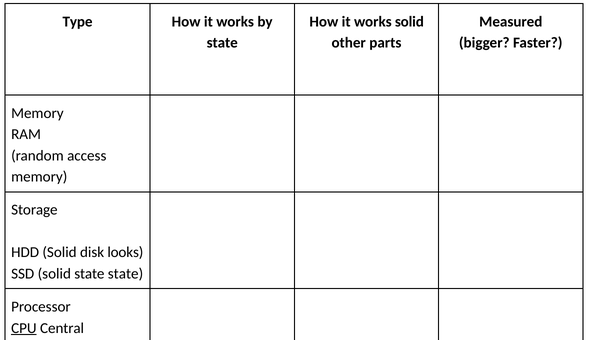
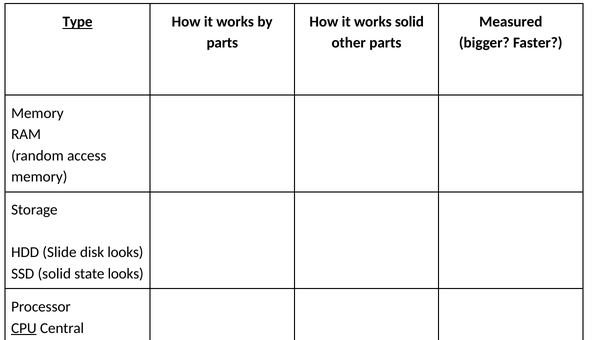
Type underline: none -> present
state at (222, 43): state -> parts
HDD Solid: Solid -> Slide
state state: state -> looks
